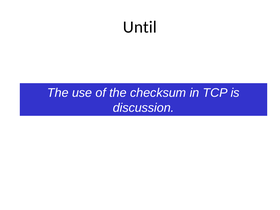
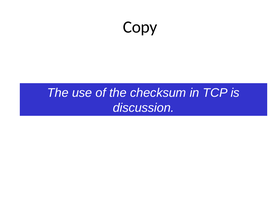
Until: Until -> Copy
